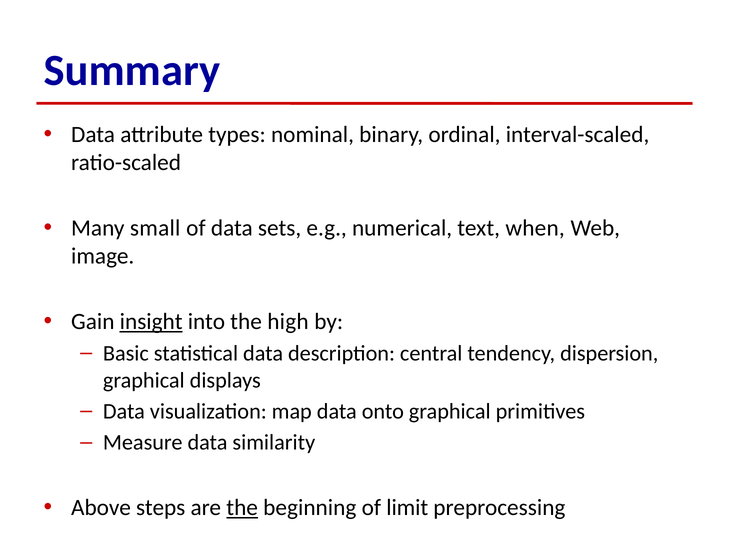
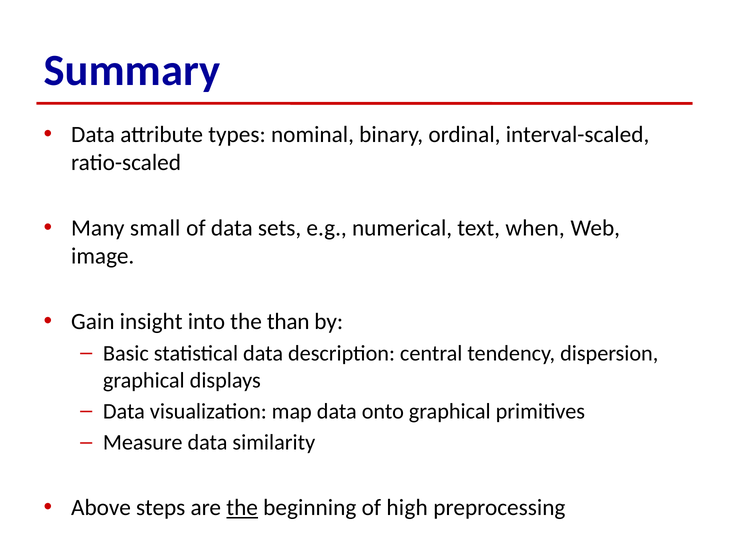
insight underline: present -> none
high: high -> than
limit: limit -> high
